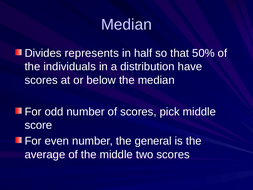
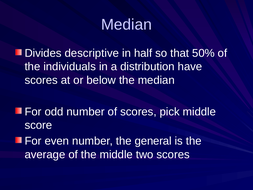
represents: represents -> descriptive
